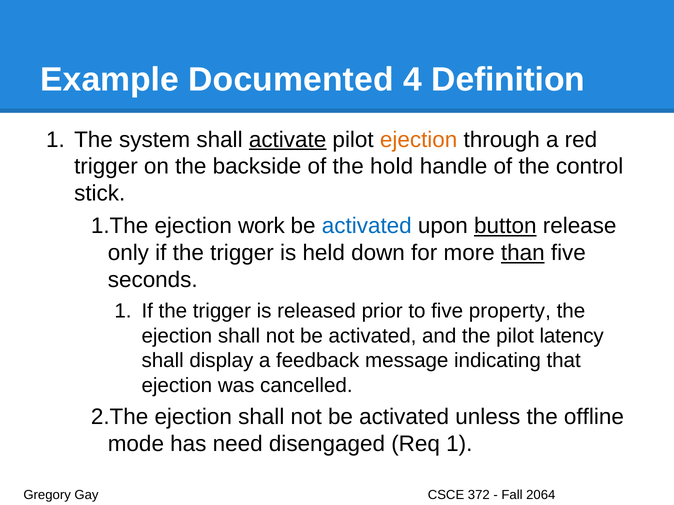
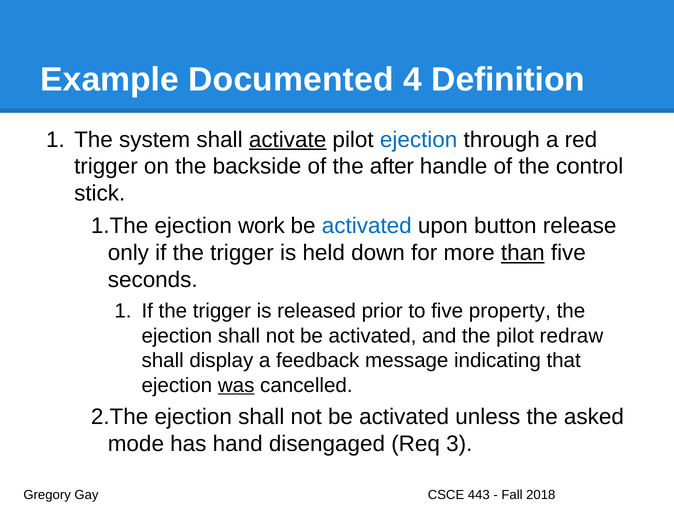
ejection at (419, 140) colour: orange -> blue
hold: hold -> after
button underline: present -> none
latency: latency -> redraw
was underline: none -> present
offline: offline -> asked
need: need -> hand
Req 1: 1 -> 3
372: 372 -> 443
2064: 2064 -> 2018
